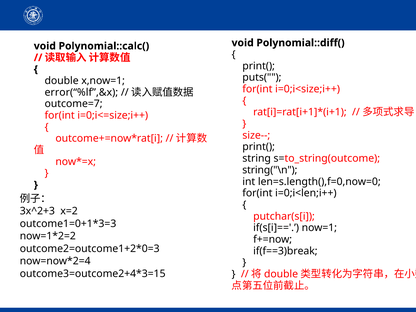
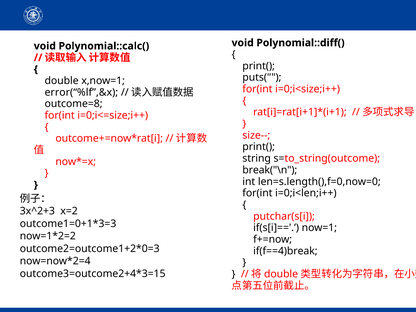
outcome=7: outcome=7 -> outcome=8
string("\n: string("\n -> break("\n
if(f==3)break: if(f==3)break -> if(f==4)break
